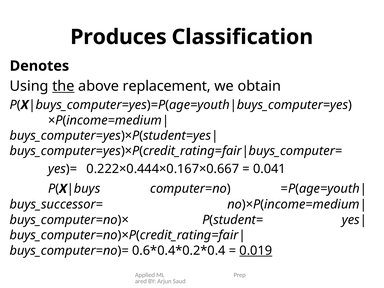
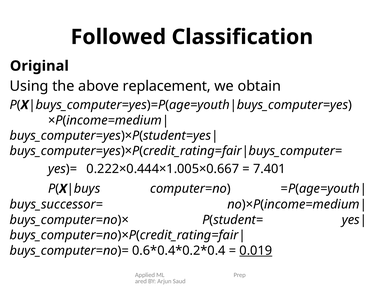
Produces: Produces -> Followed
Denotes: Denotes -> Original
the underline: present -> none
0.222×0.444×0.167×0.667: 0.222×0.444×0.167×0.667 -> 0.222×0.444×1.005×0.667
0.041: 0.041 -> 7.401
